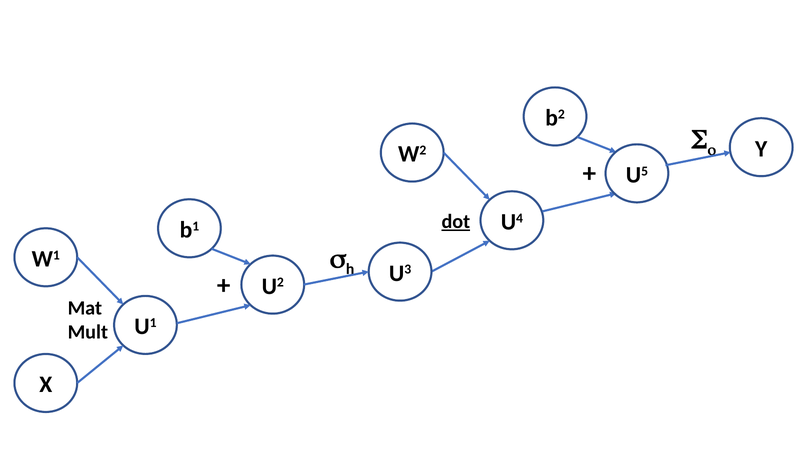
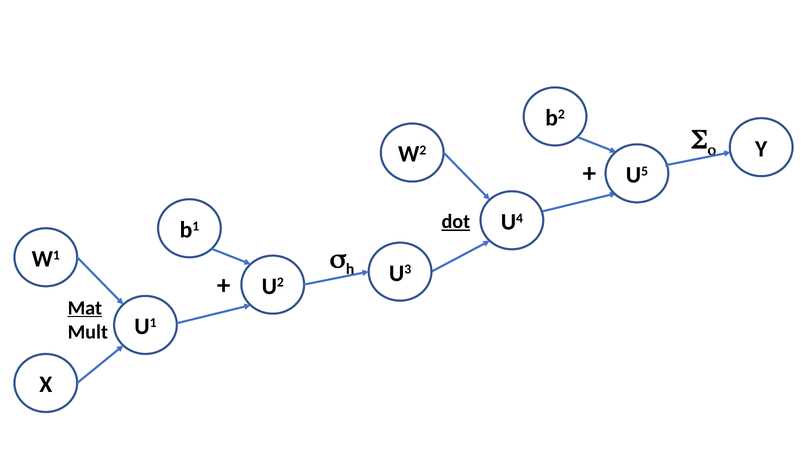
Mat underline: none -> present
